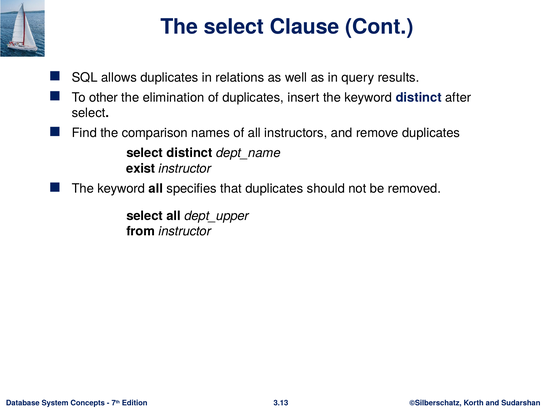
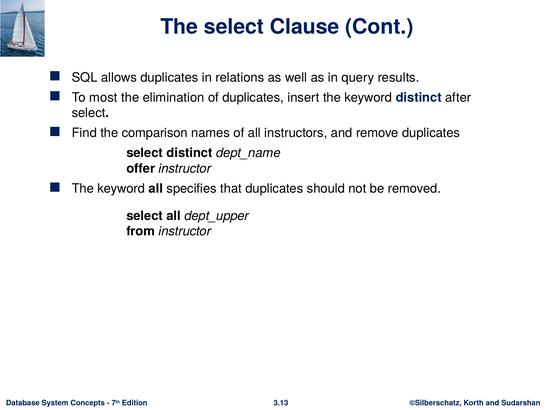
other: other -> most
exist: exist -> offer
